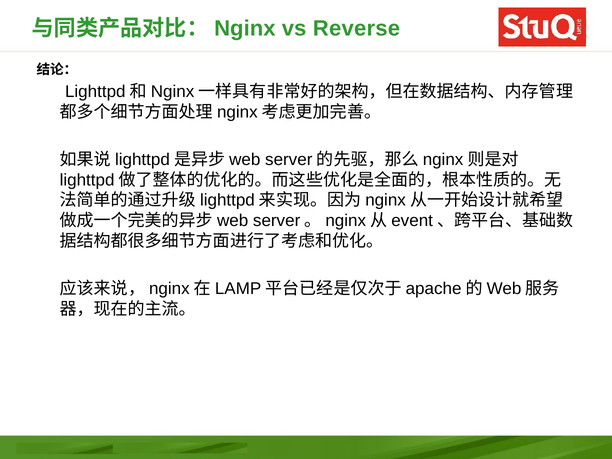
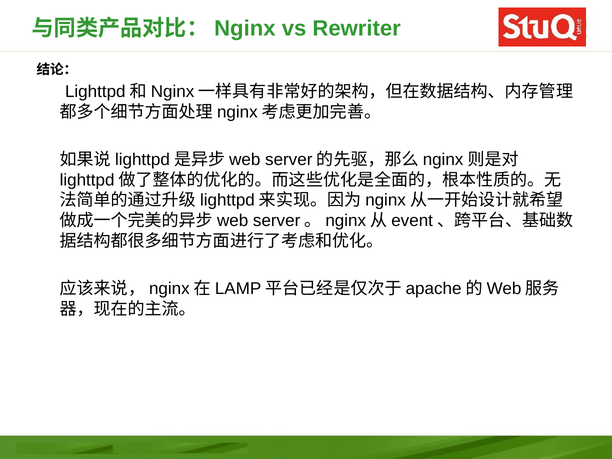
Reverse: Reverse -> Rewriter
